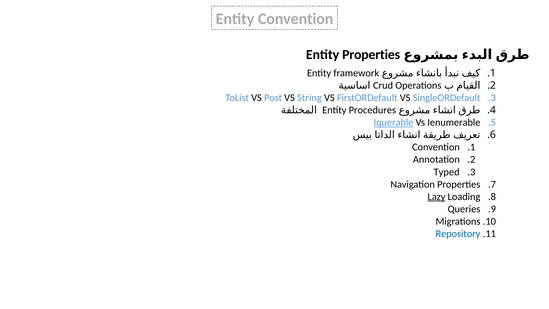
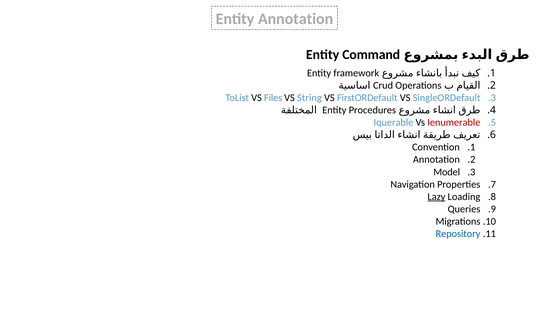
Entity Convention: Convention -> Annotation
Entity Properties: Properties -> Command
Post: Post -> Files
Iquerable underline: present -> none
Ienumerable colour: black -> red
Typed: Typed -> Model
